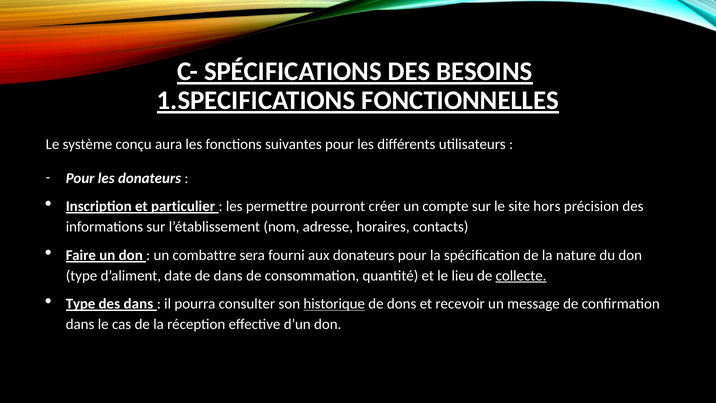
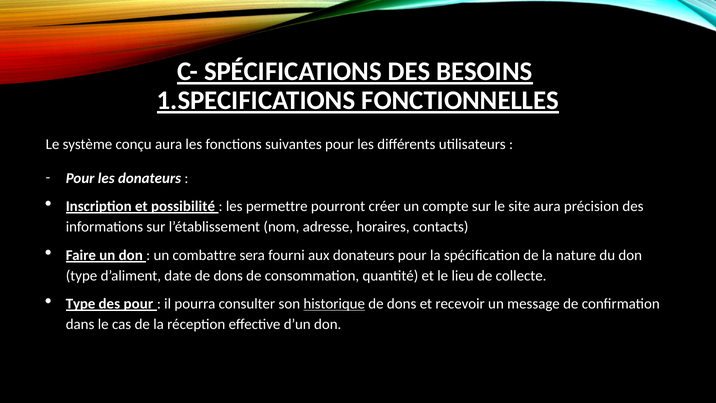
particulier: particulier -> possibilité
site hors: hors -> aura
date de dans: dans -> dons
collecte underline: present -> none
des dans: dans -> pour
